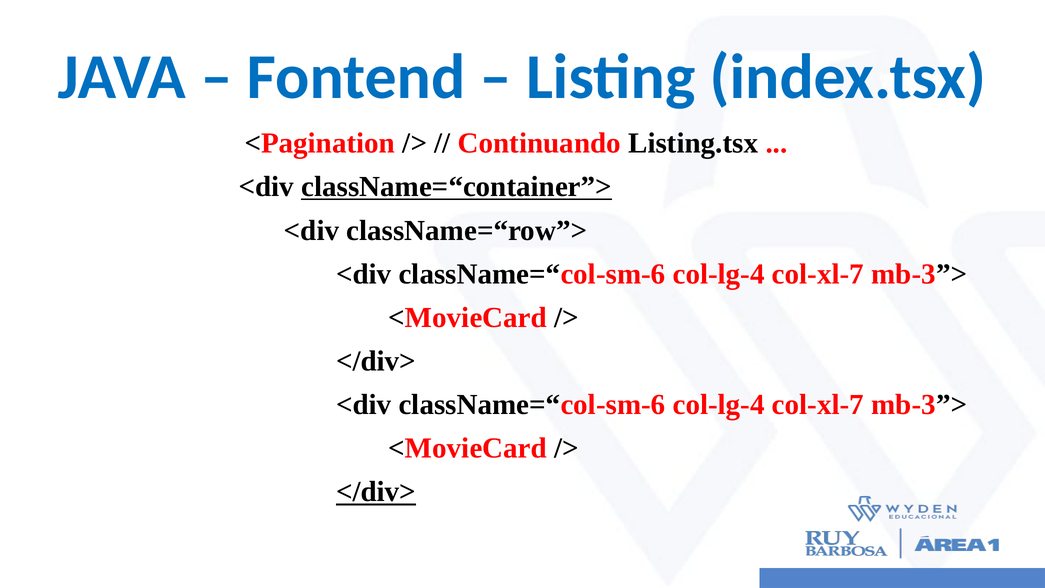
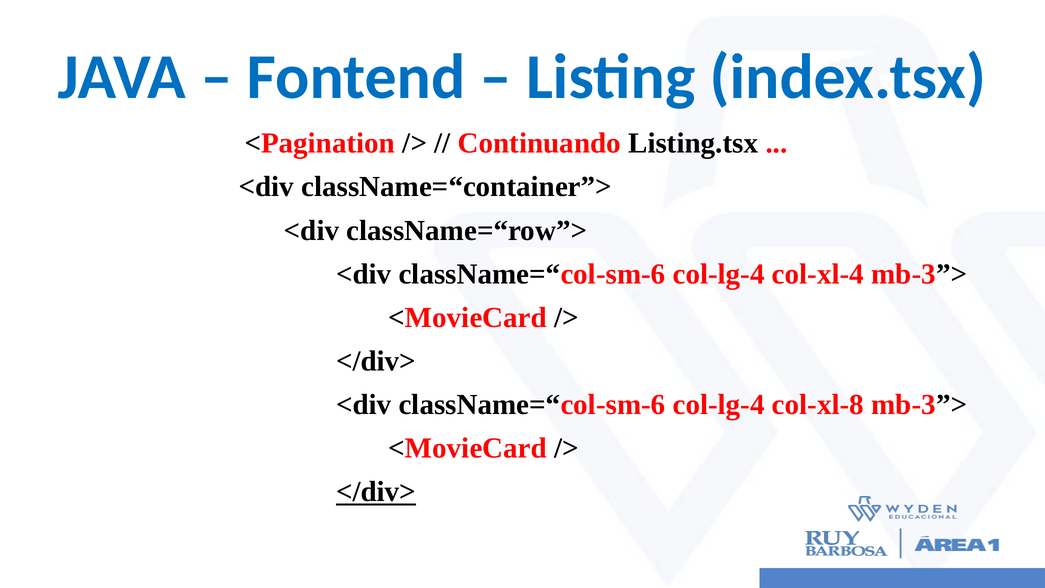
className=“container”> underline: present -> none
col-xl-7 at (818, 274): col-xl-7 -> col-xl-4
col-xl-7 at (818, 405): col-xl-7 -> col-xl-8
